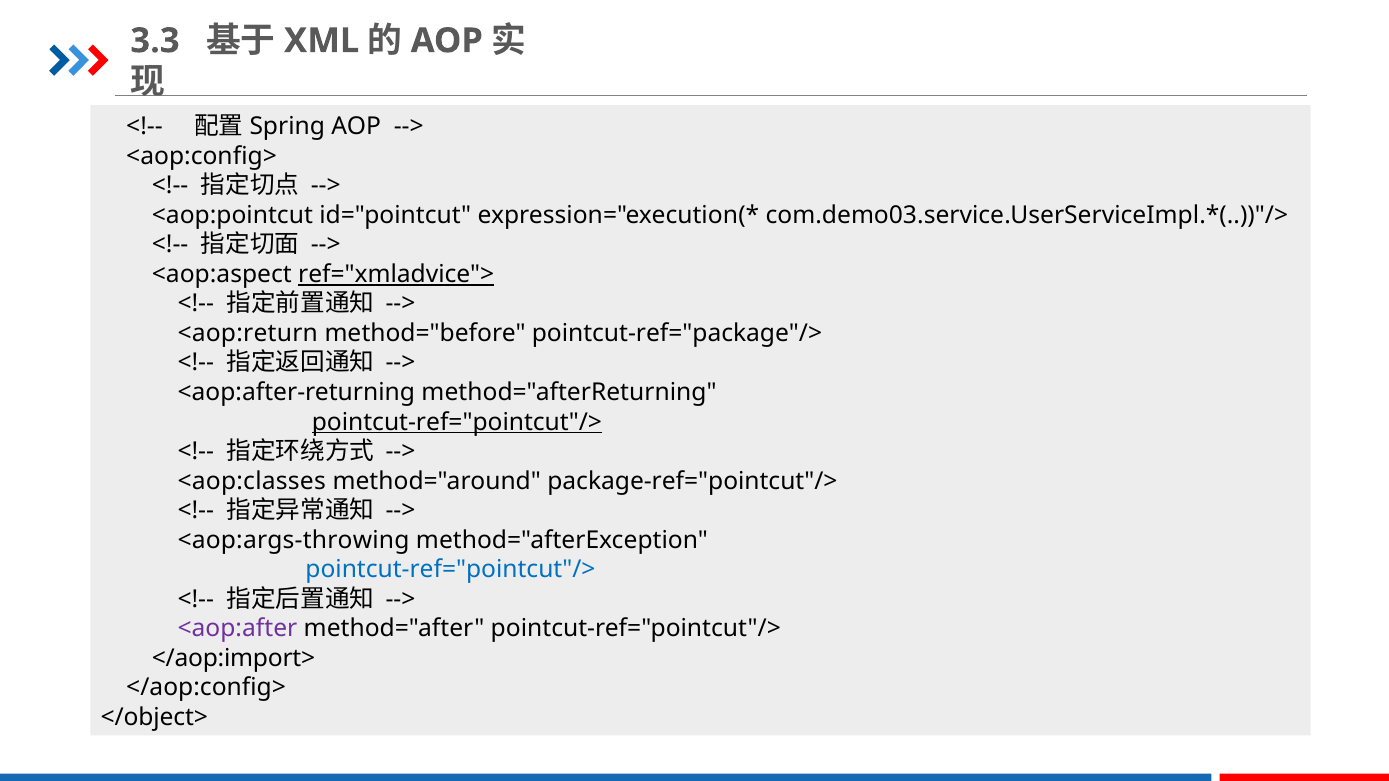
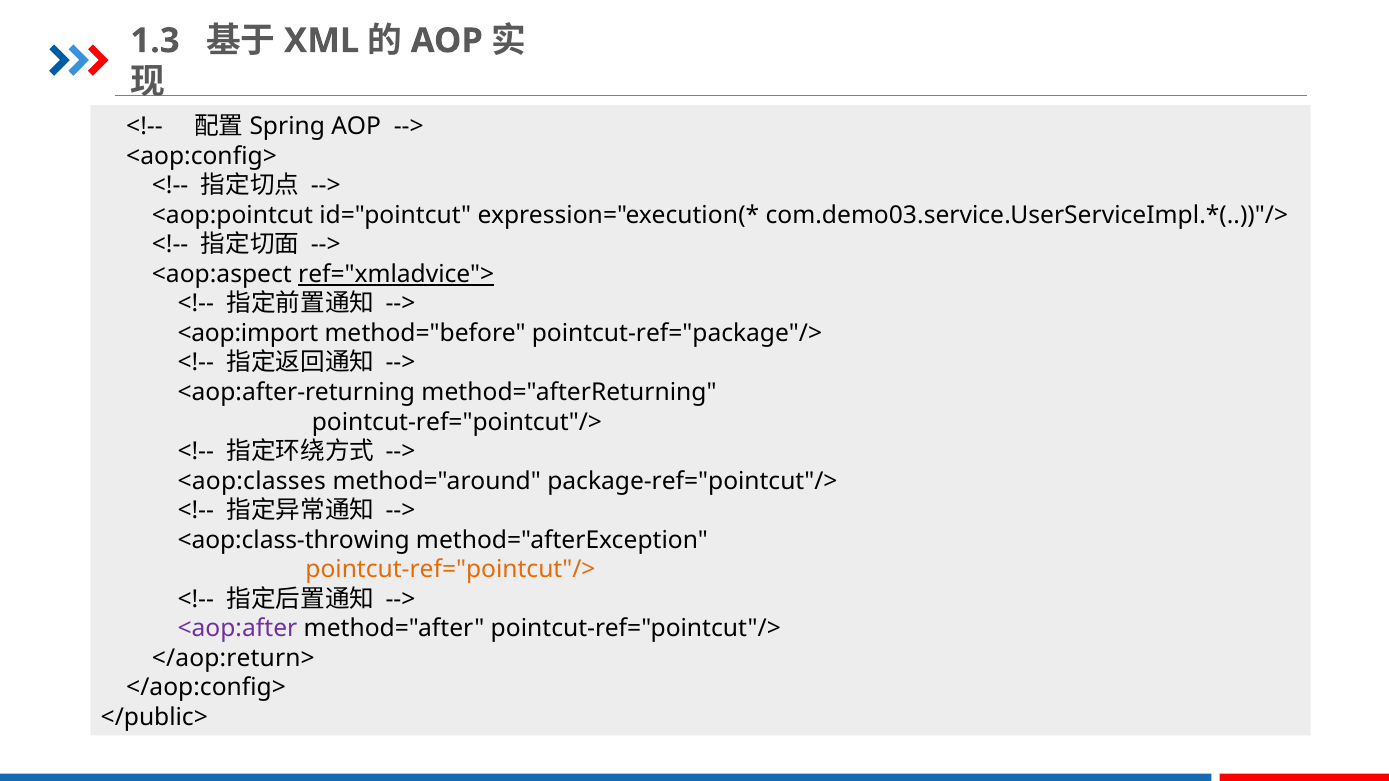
3.3: 3.3 -> 1.3
<aop:return: <aop:return -> <aop:import
pointcut-ref="pointcut"/> at (457, 422) underline: present -> none
<aop:args-throwing: <aop:args-throwing -> <aop:class-throwing
pointcut-ref="pointcut"/> at (451, 570) colour: blue -> orange
</aop:import>: </aop:import> -> </aop:return>
</object>: </object> -> </public>
